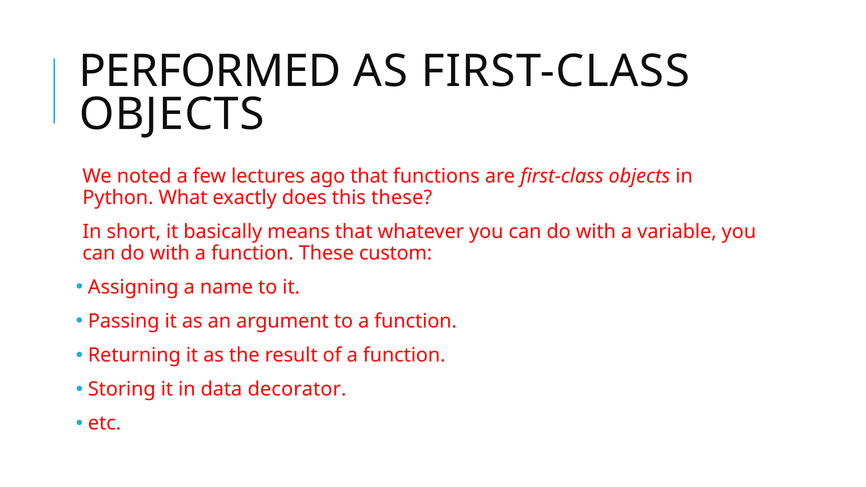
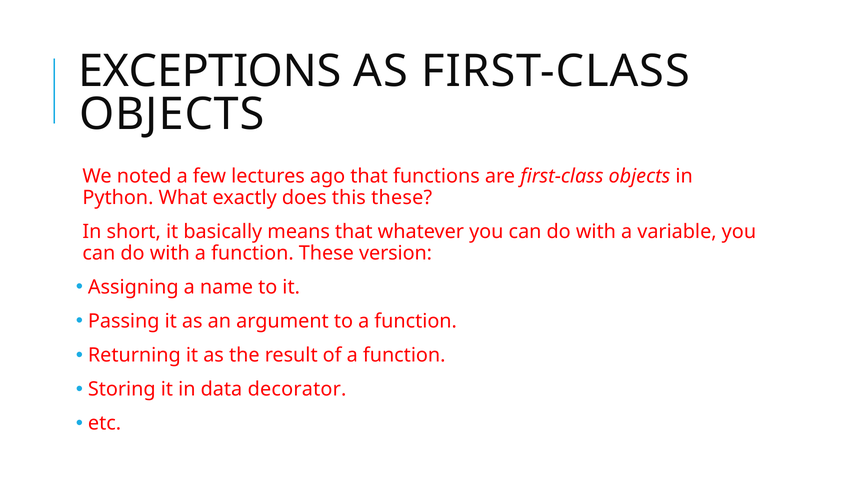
PERFORMED: PERFORMED -> EXCEPTIONS
custom: custom -> version
